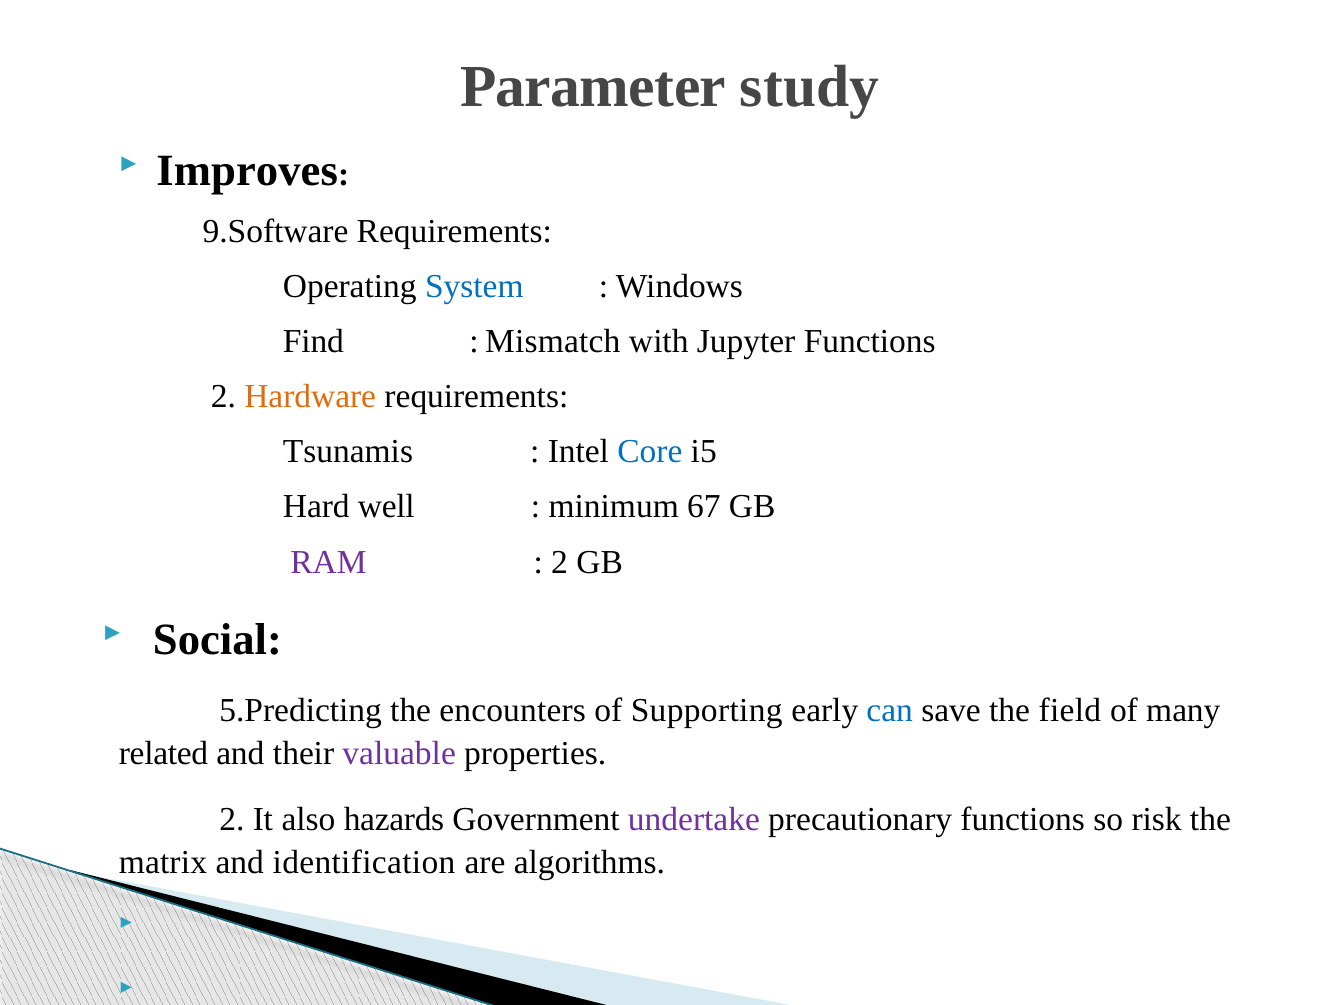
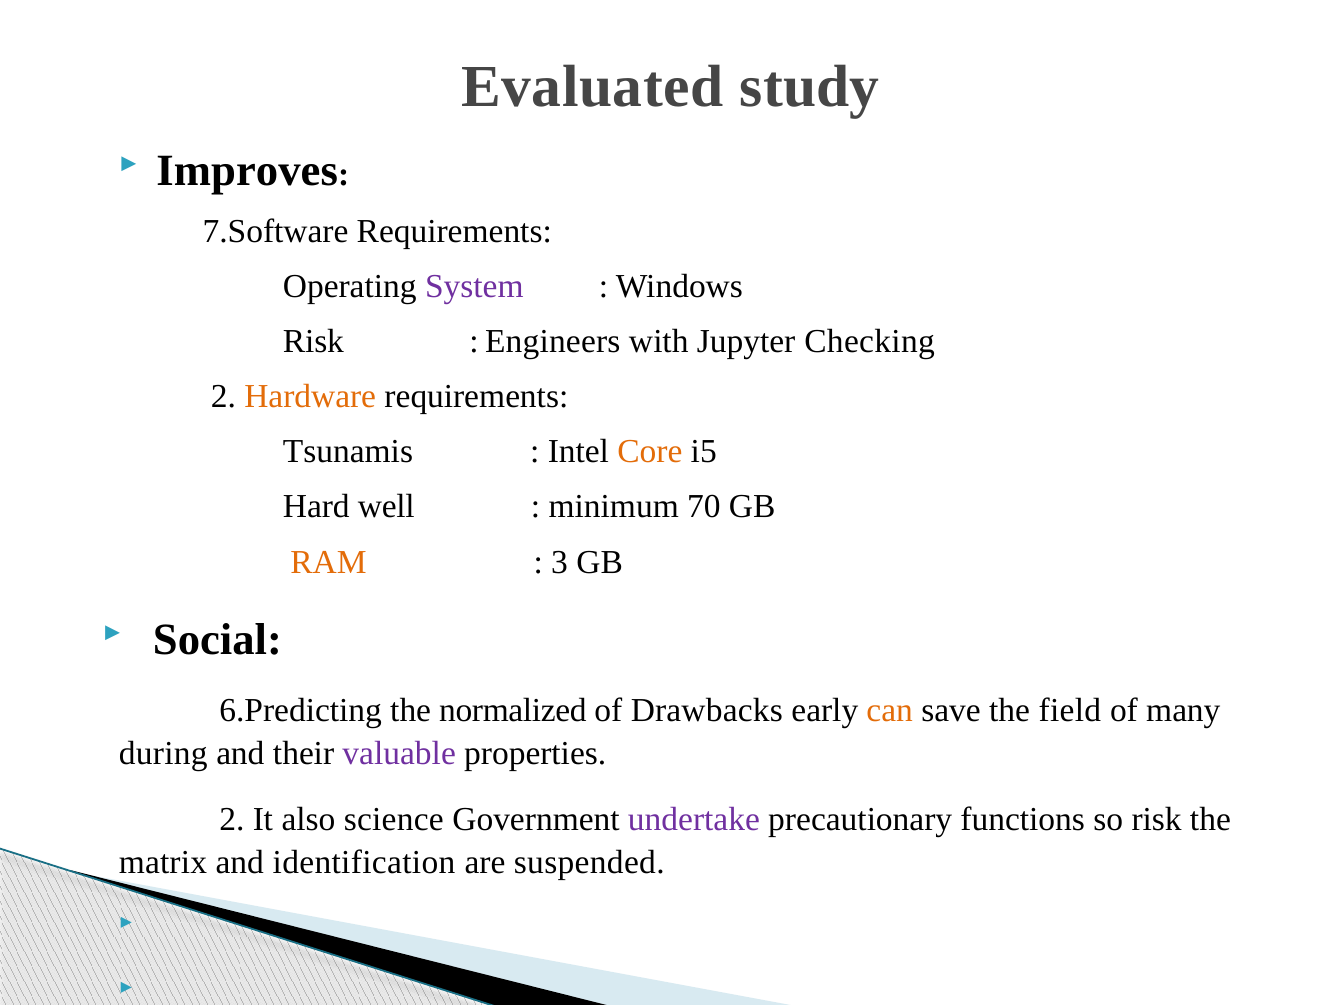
Parameter: Parameter -> Evaluated
9.Software: 9.Software -> 7.Software
System colour: blue -> purple
Find at (313, 342): Find -> Risk
Mismatch: Mismatch -> Engineers
Jupyter Functions: Functions -> Checking
Core colour: blue -> orange
67: 67 -> 70
RAM colour: purple -> orange
2 at (560, 562): 2 -> 3
5.Predicting: 5.Predicting -> 6.Predicting
encounters: encounters -> normalized
Supporting: Supporting -> Drawbacks
can colour: blue -> orange
related: related -> during
hazards: hazards -> science
algorithms: algorithms -> suspended
